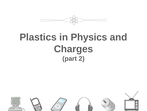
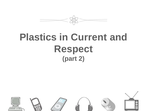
Physics: Physics -> Current
Charges: Charges -> Respect
